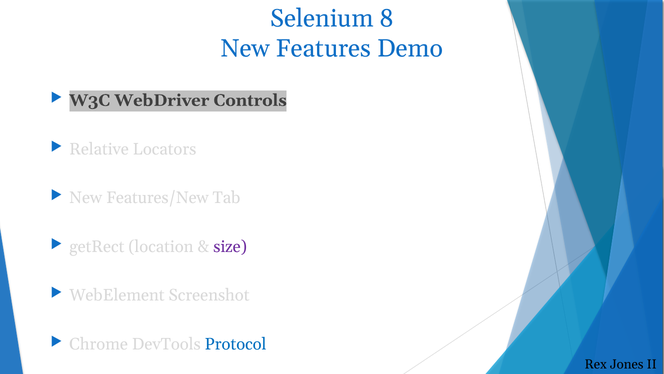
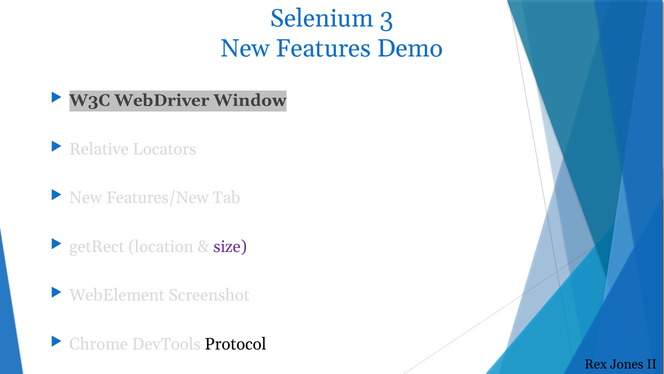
8: 8 -> 3
Controls: Controls -> Window
Protocol colour: blue -> black
